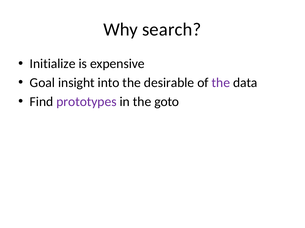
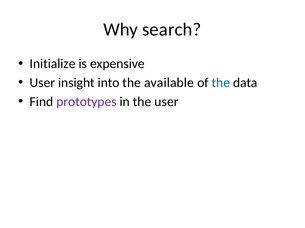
Goal at (42, 83): Goal -> User
desirable: desirable -> available
the at (221, 83) colour: purple -> blue
the goto: goto -> user
